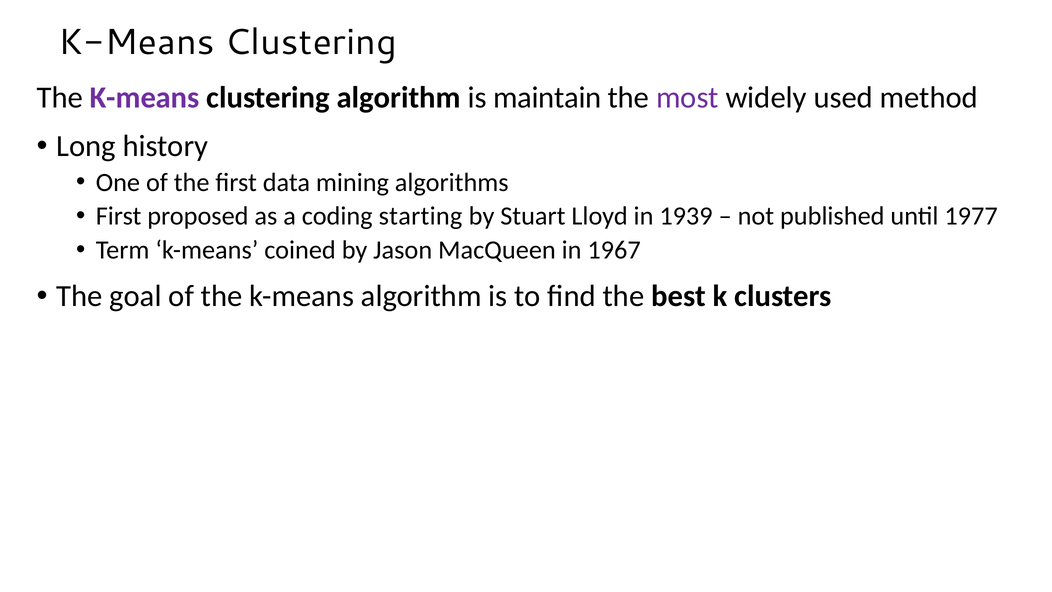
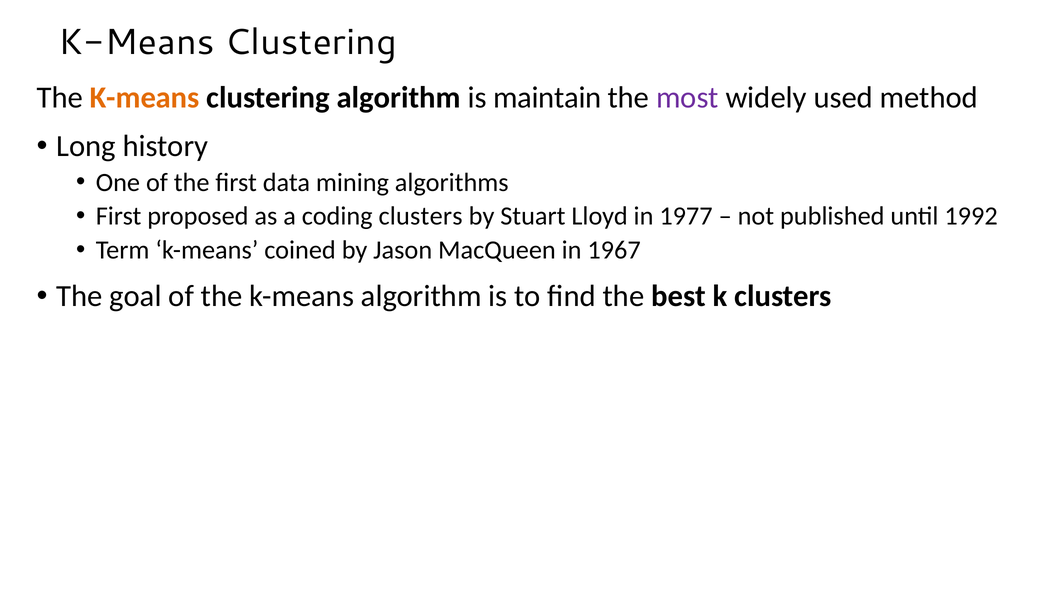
K-means at (145, 98) colour: purple -> orange
coding starting: starting -> clusters
1939: 1939 -> 1977
1977: 1977 -> 1992
